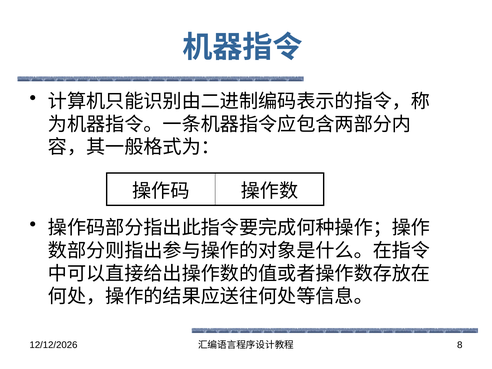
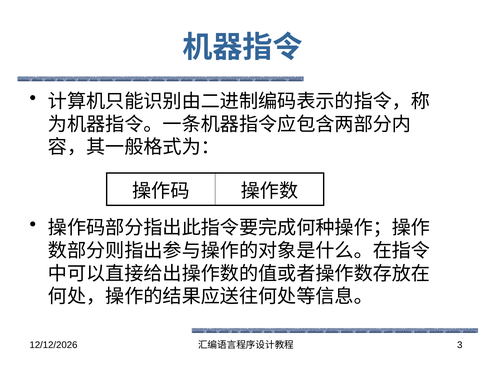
8: 8 -> 3
